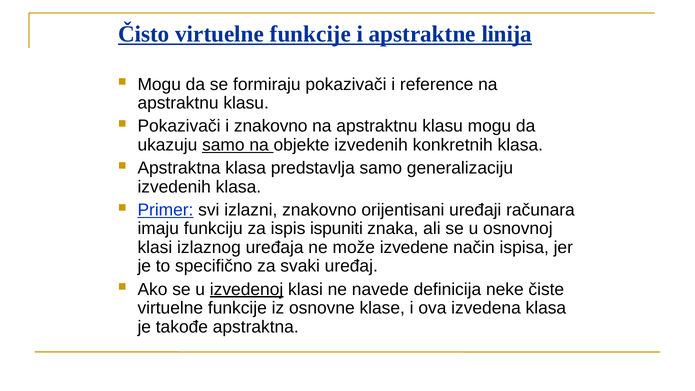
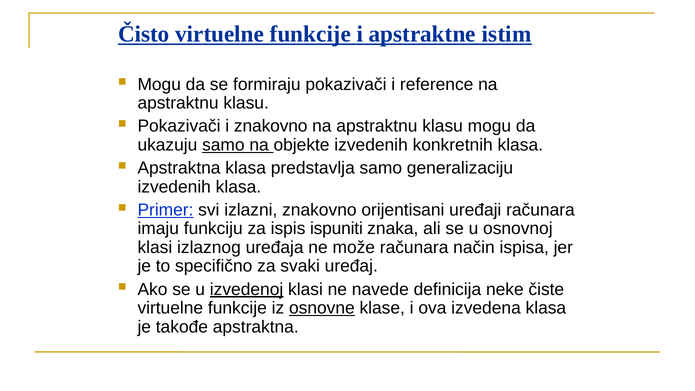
linija: linija -> istim
može izvedene: izvedene -> računara
osnovne underline: none -> present
